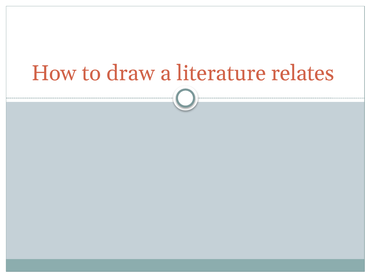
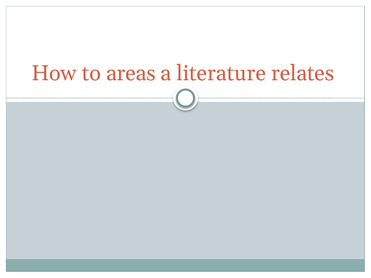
draw: draw -> areas
